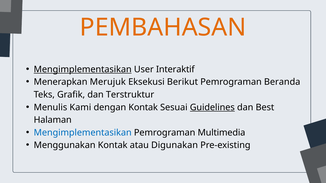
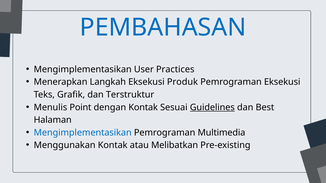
PEMBAHASAN colour: orange -> blue
Mengimplementasikan at (83, 69) underline: present -> none
Interaktif: Interaktif -> Practices
Merujuk: Merujuk -> Langkah
Berikut: Berikut -> Produk
Pemrograman Beranda: Beranda -> Eksekusi
Kami: Kami -> Point
Digunakan: Digunakan -> Melibatkan
